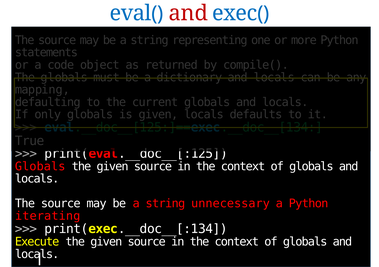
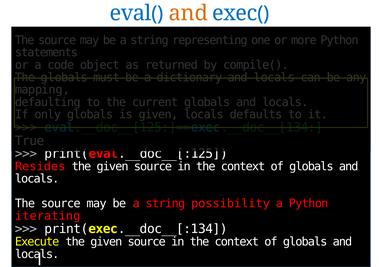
and at (188, 13) colour: red -> orange
Globals at (40, 166): Globals -> Resides
unnecessary: unnecessary -> possibility
